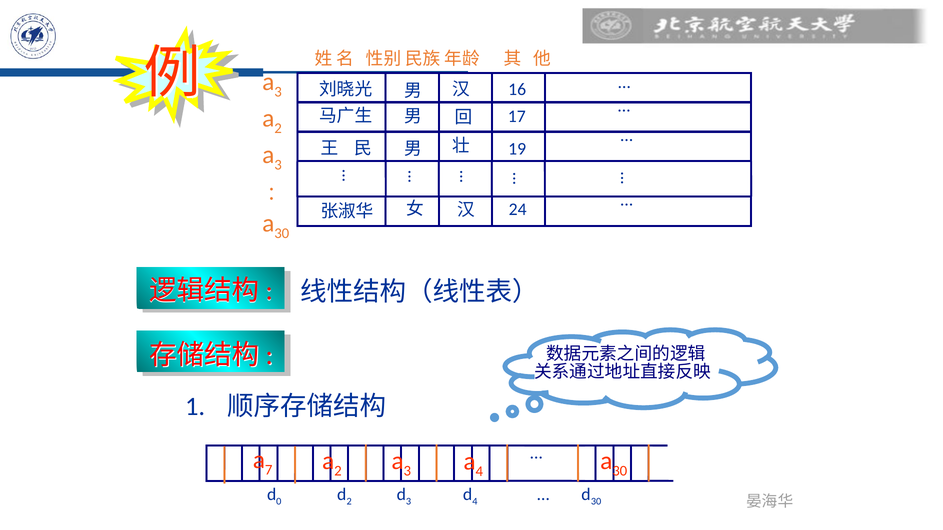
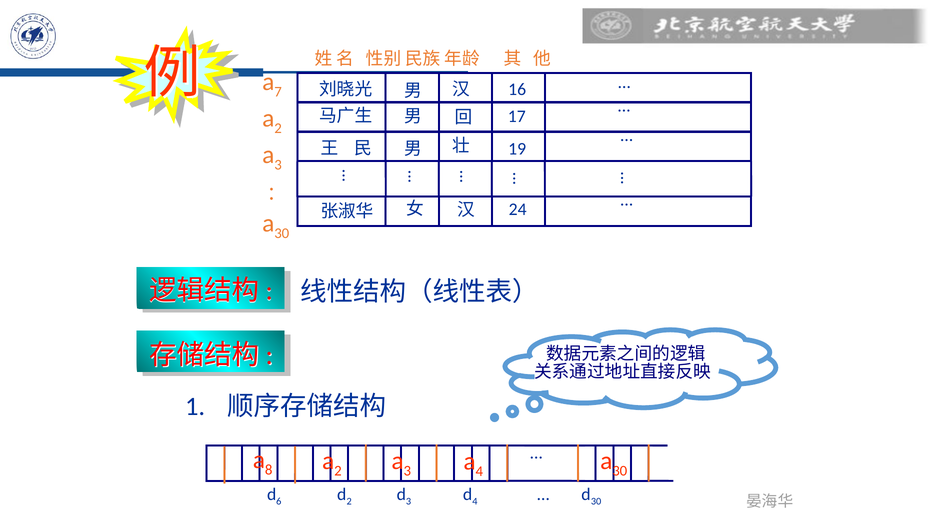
3 at (278, 92): 3 -> 7
7: 7 -> 8
0: 0 -> 6
